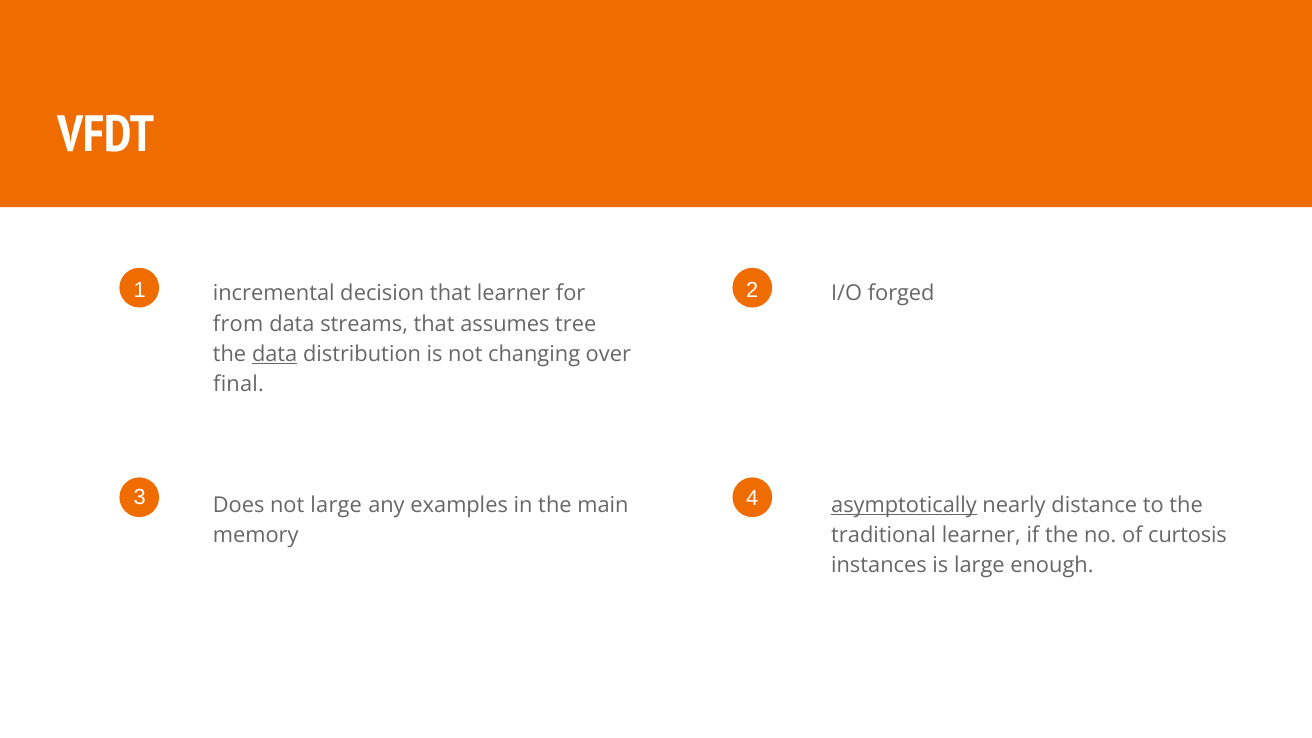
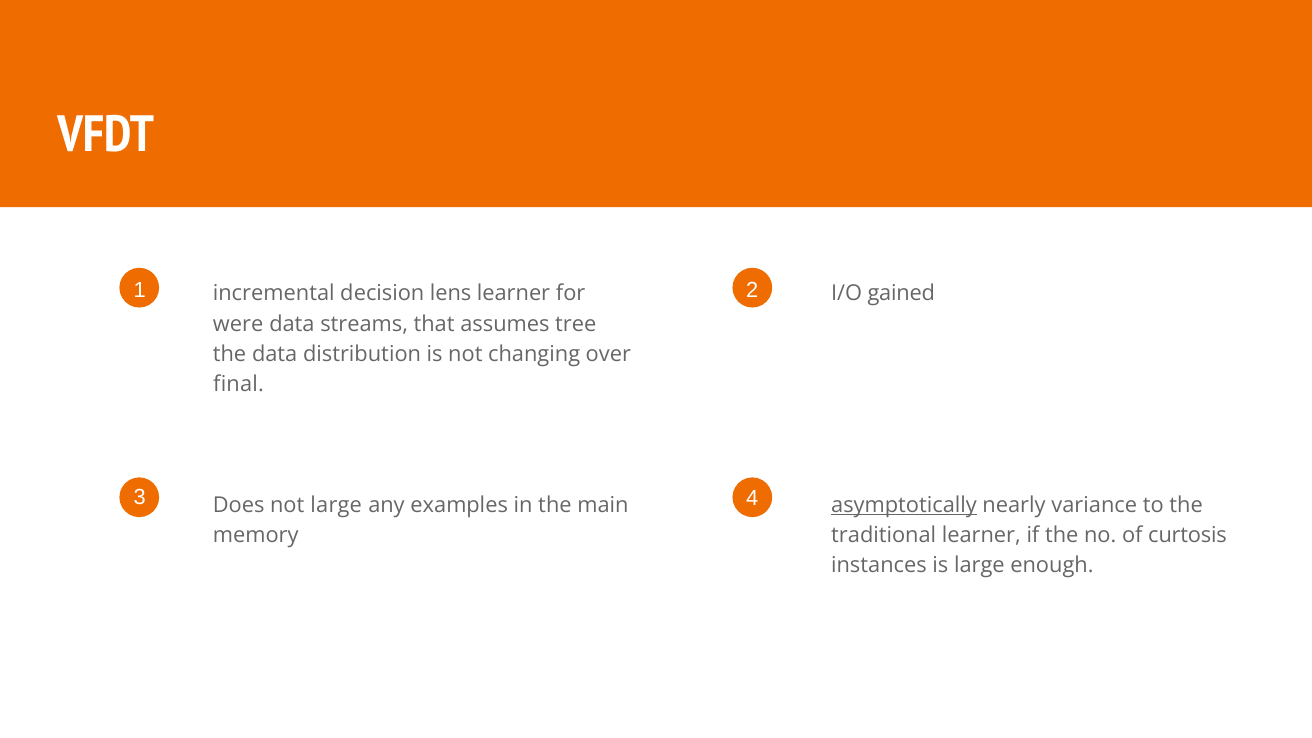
decision that: that -> lens
forged: forged -> gained
from: from -> were
data at (275, 354) underline: present -> none
distance: distance -> variance
